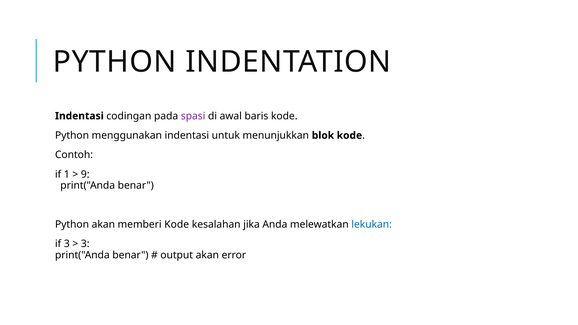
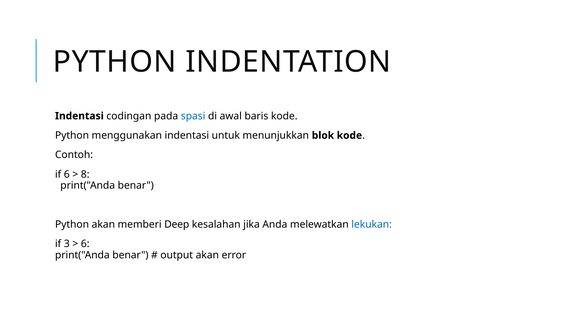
spasi colour: purple -> blue
if 1: 1 -> 6
9: 9 -> 8
memberi Kode: Kode -> Deep
3 at (85, 244): 3 -> 6
